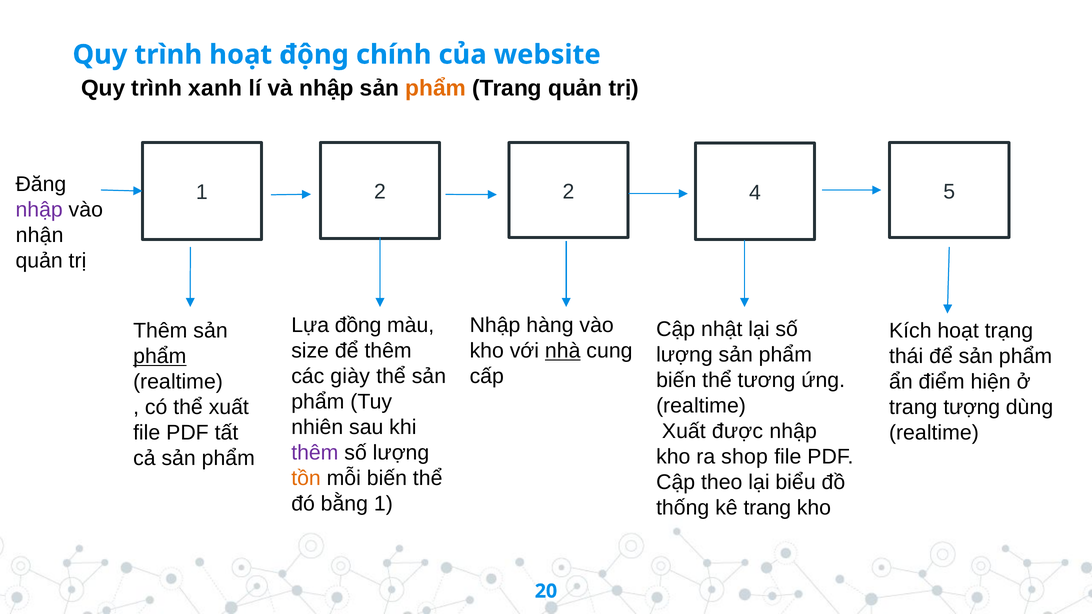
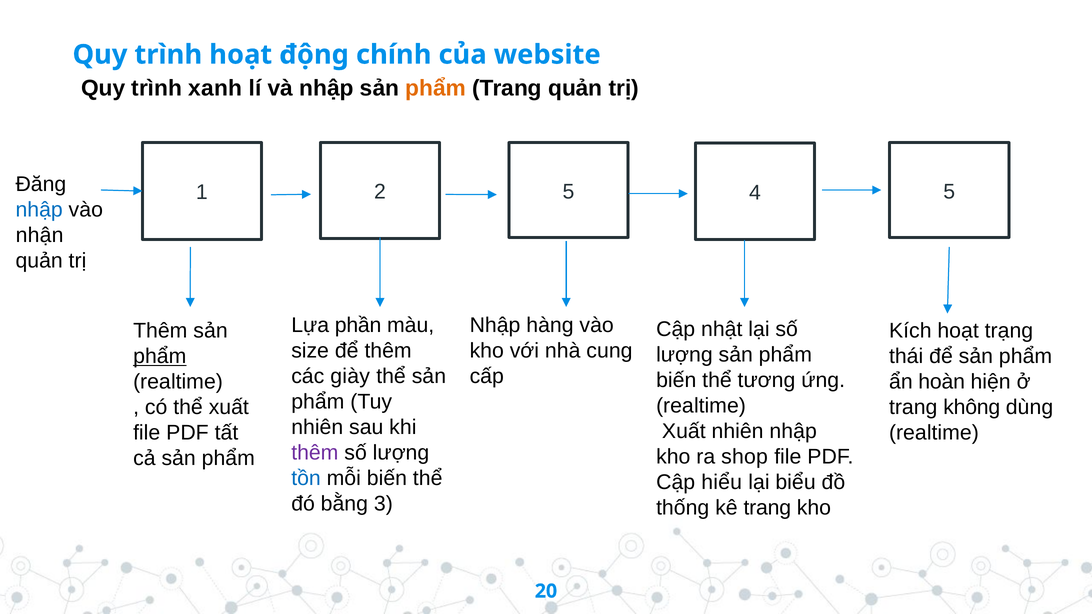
2 2: 2 -> 5
nhập at (39, 210) colour: purple -> blue
đồng: đồng -> phần
nhà underline: present -> none
điểm: điểm -> hoàn
tượng: tượng -> không
Xuất được: được -> nhiên
tồn colour: orange -> blue
theo: theo -> hiểu
bằng 1: 1 -> 3
